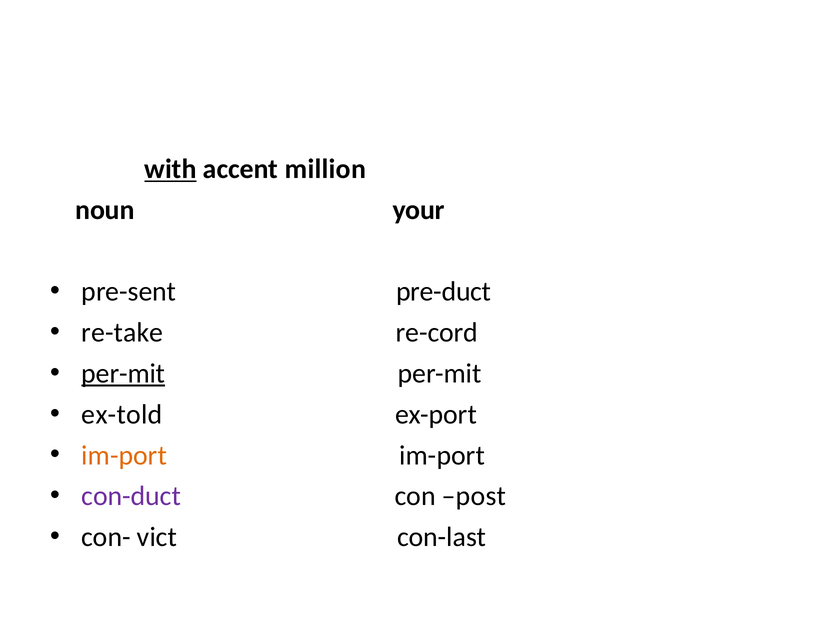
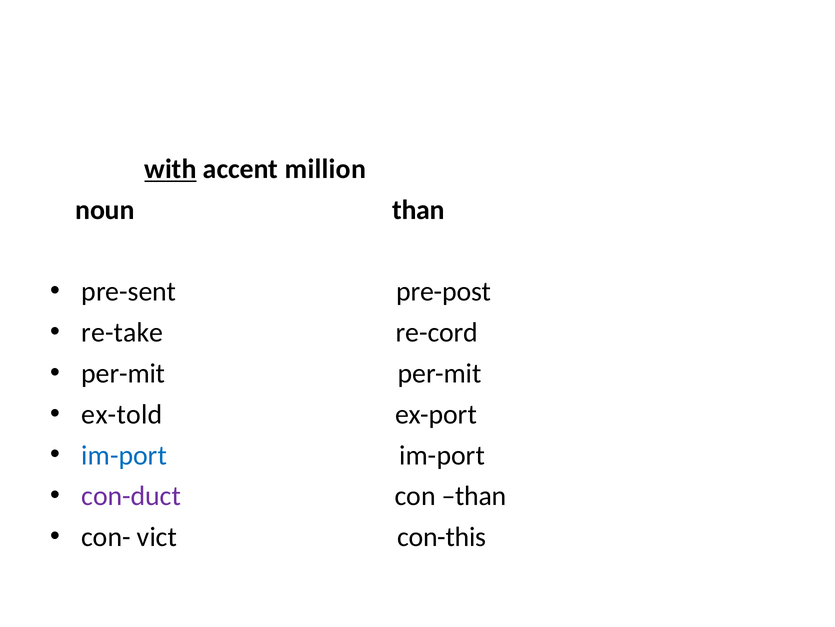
noun your: your -> than
pre-duct: pre-duct -> pre-post
per-mit at (123, 373) underline: present -> none
im-port at (124, 455) colour: orange -> blue
con post: post -> than
con-last: con-last -> con-this
